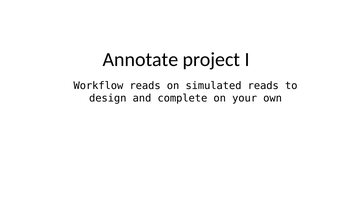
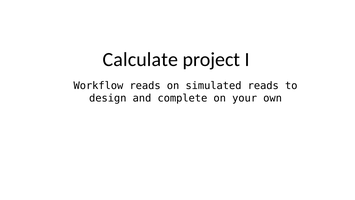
Annotate: Annotate -> Calculate
